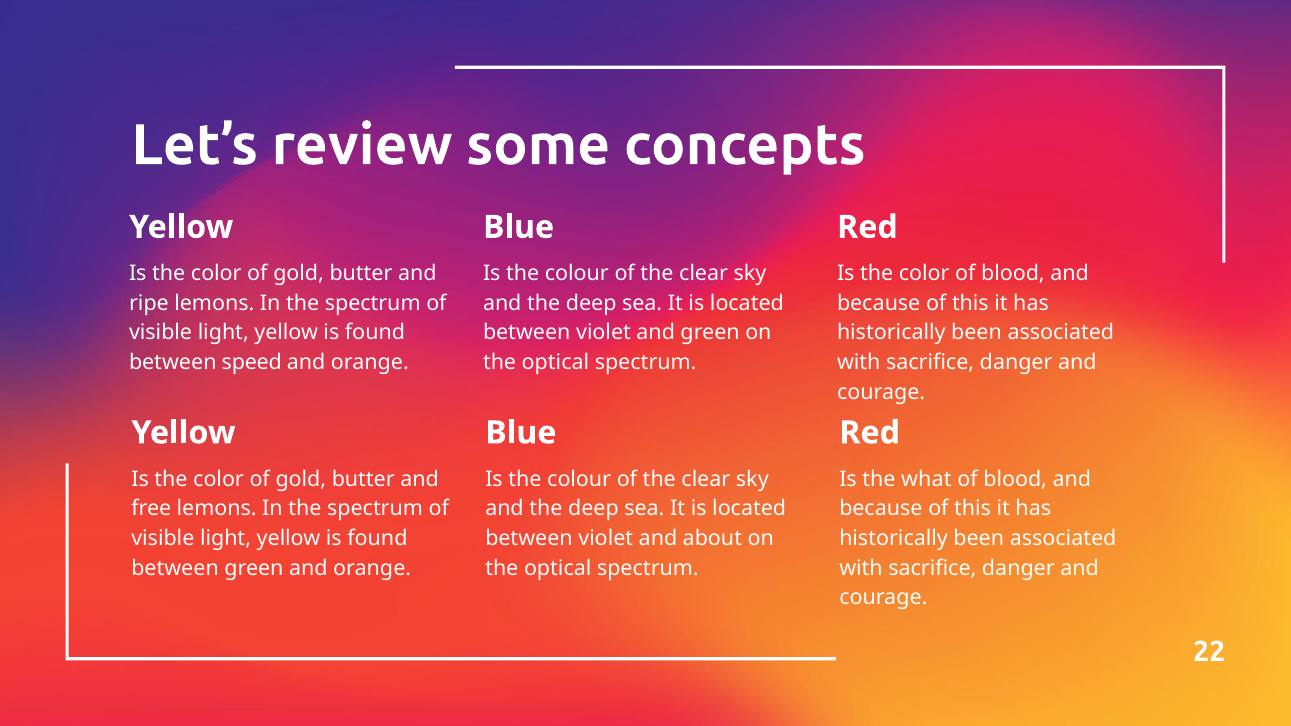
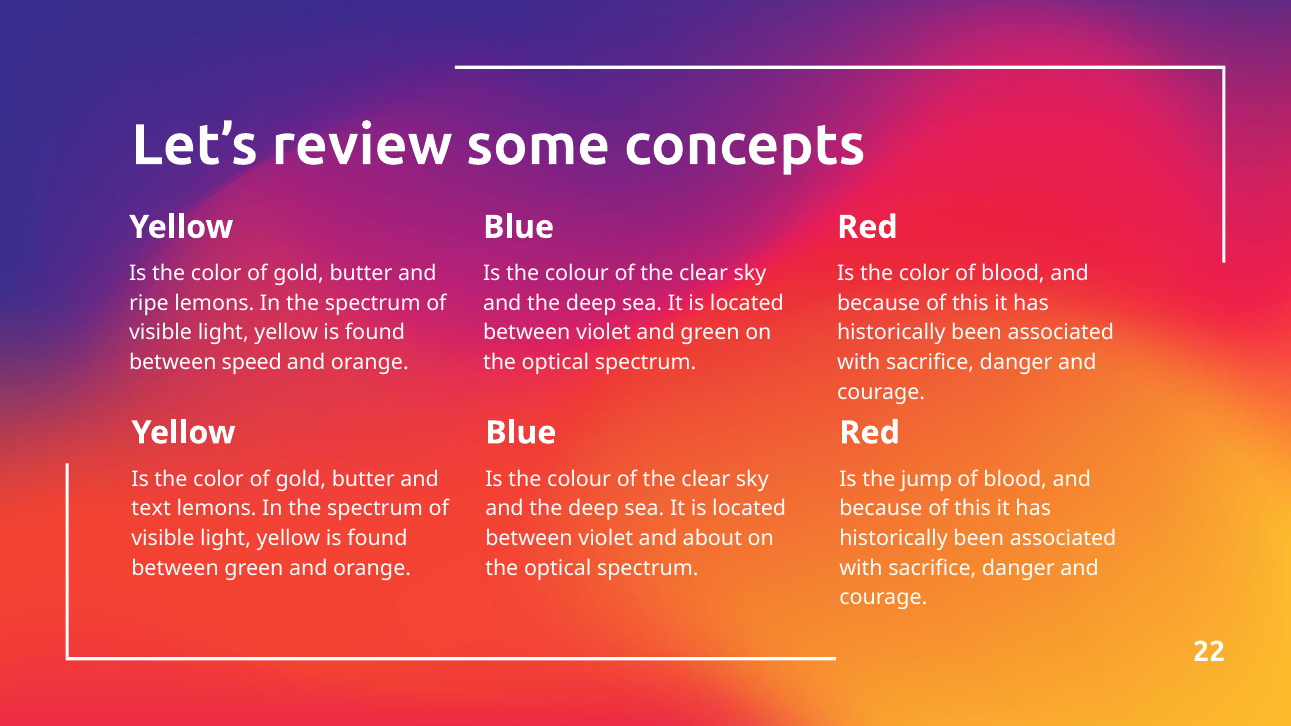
what: what -> jump
free: free -> text
